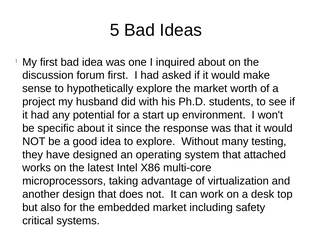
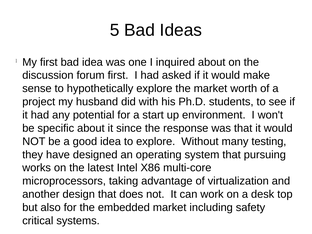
attached: attached -> pursuing
